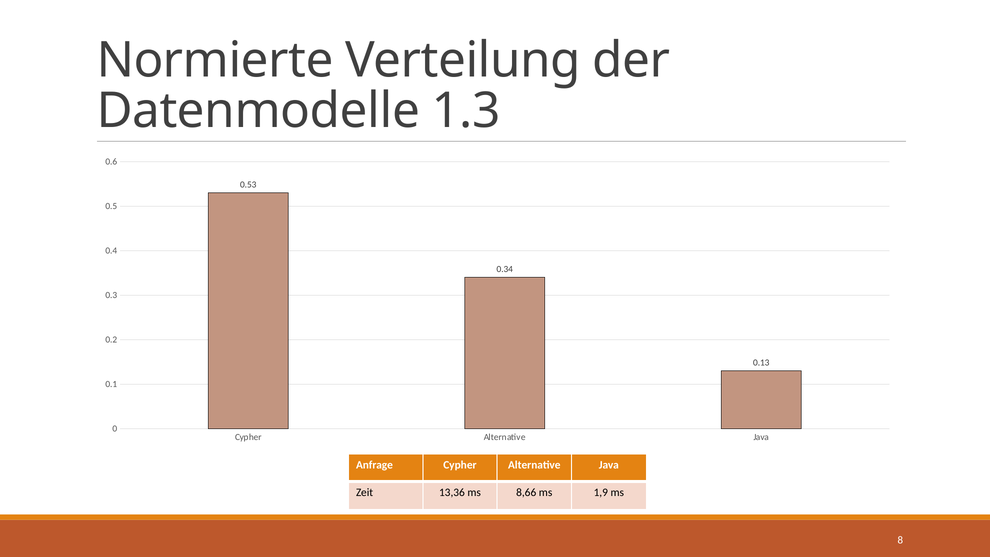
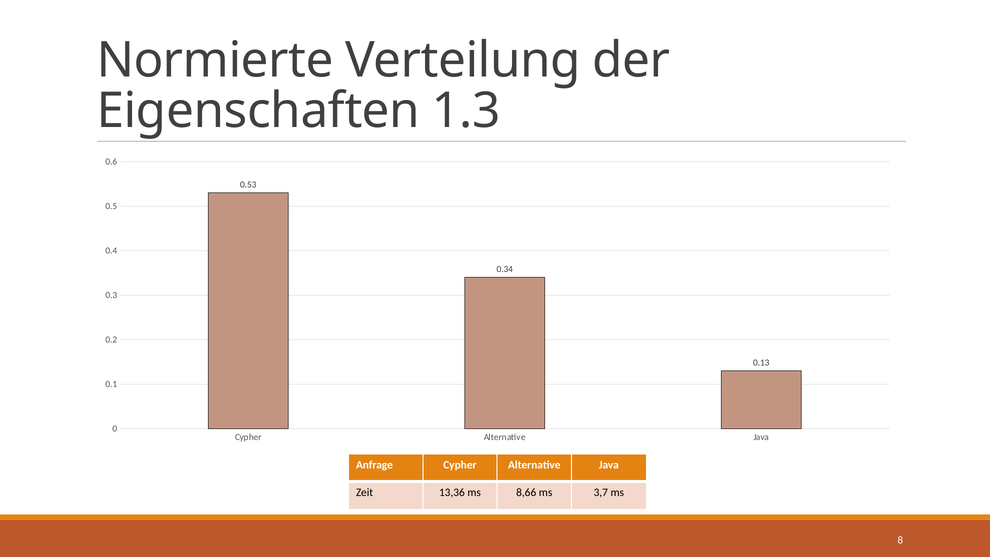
Datenmodelle: Datenmodelle -> Eigenschaften
1,9: 1,9 -> 3,7
